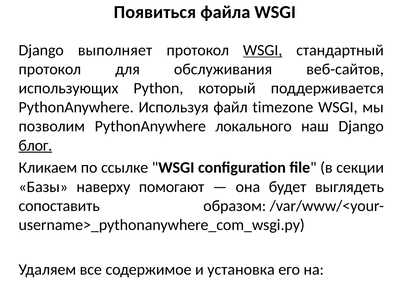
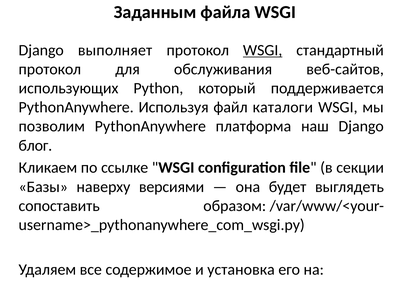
Появиться: Появиться -> Заданным
timezone: timezone -> каталоги
локального: локального -> платформа
блог underline: present -> none
помогают: помогают -> версиями
